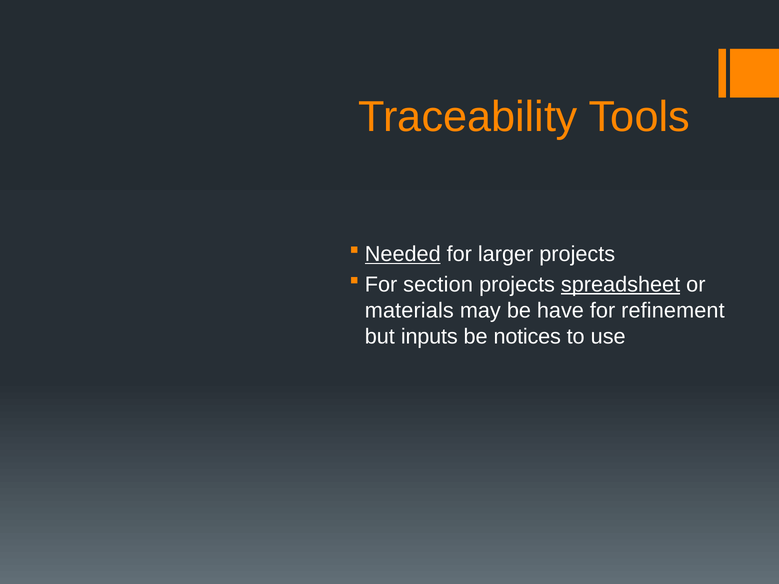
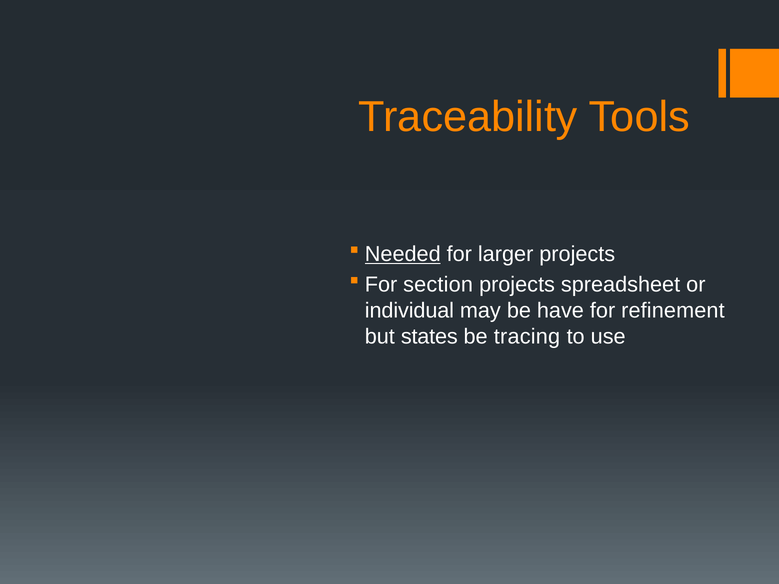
spreadsheet underline: present -> none
materials: materials -> individual
inputs: inputs -> states
notices: notices -> tracing
